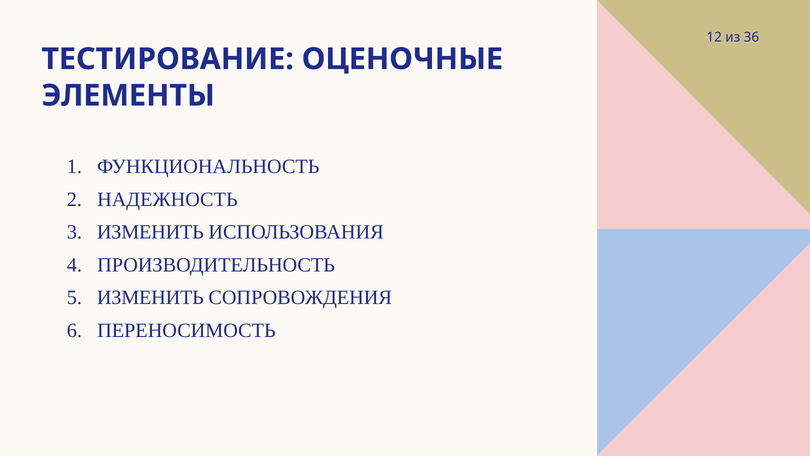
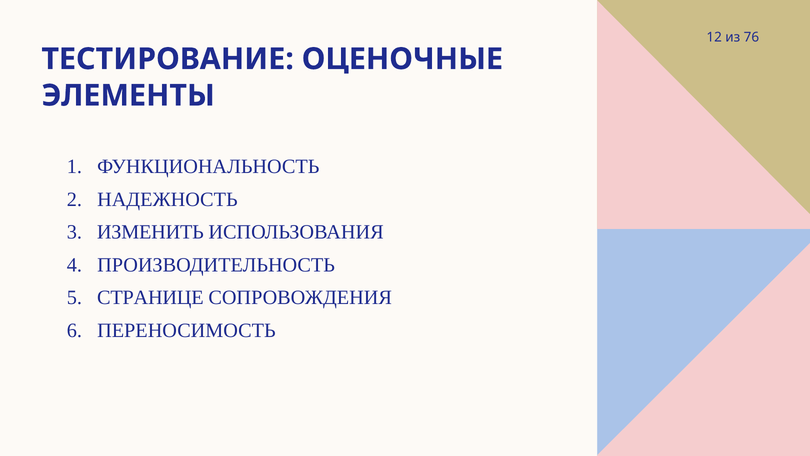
36: 36 -> 76
ИЗМЕНИТЬ at (150, 298): ИЗМЕНИТЬ -> СТРАНИЦЕ
